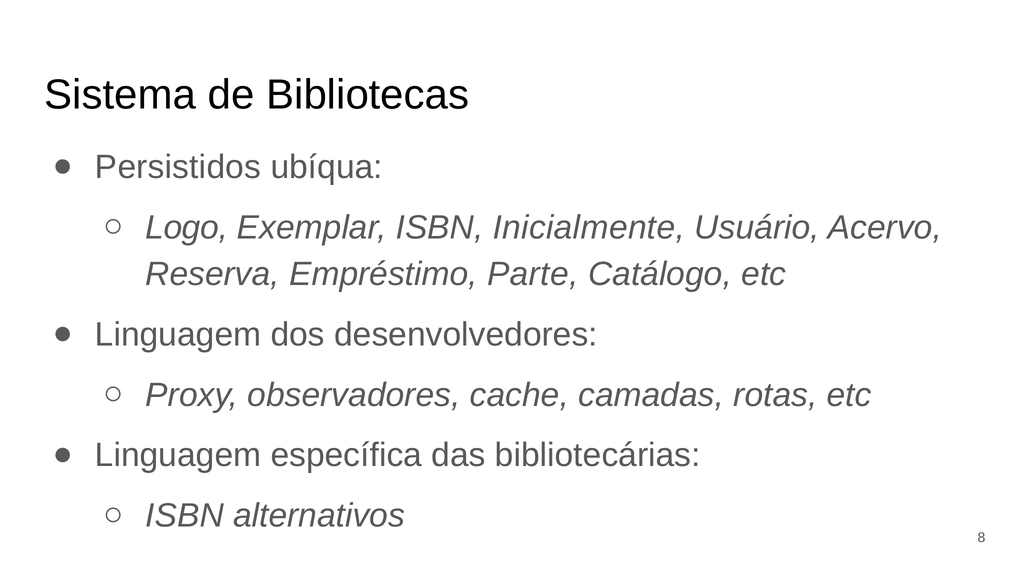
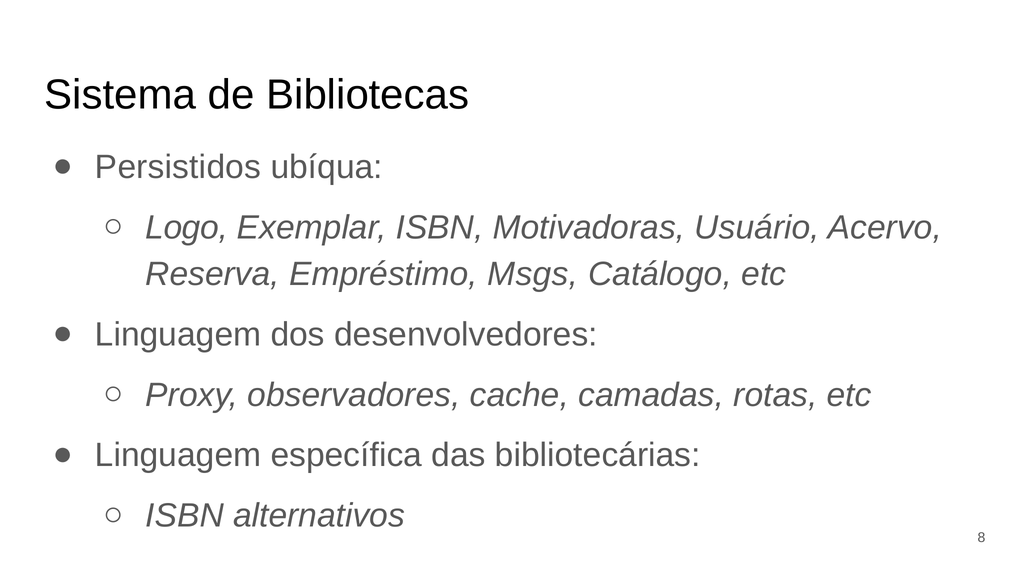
Inicialmente: Inicialmente -> Motivadoras
Parte: Parte -> Msgs
